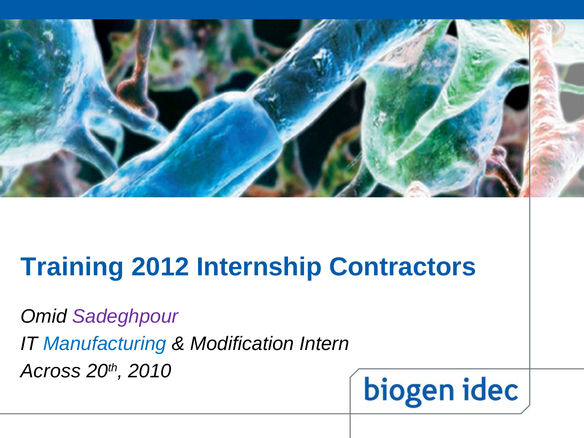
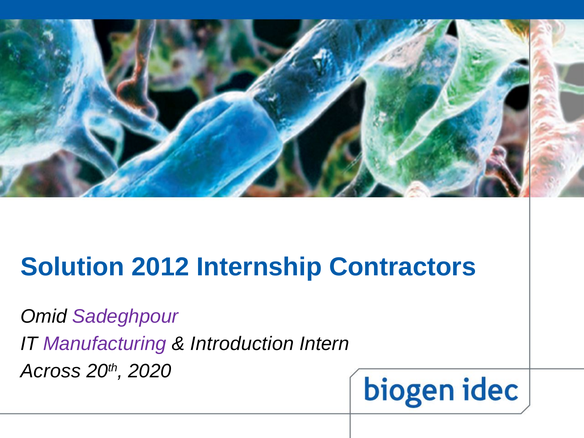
Training: Training -> Solution
Manufacturing colour: blue -> purple
Modification: Modification -> Introduction
2010: 2010 -> 2020
